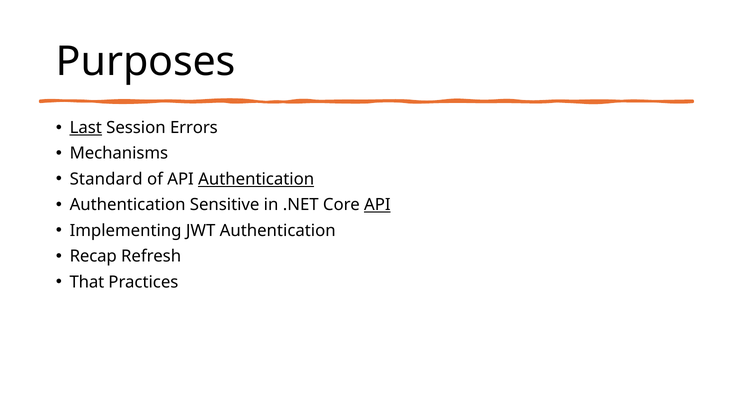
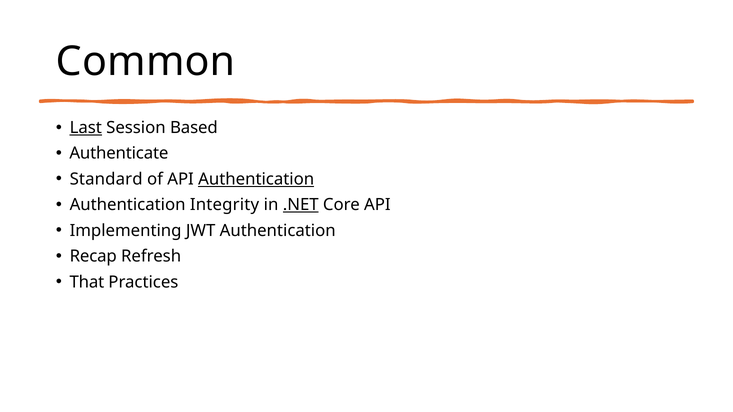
Purposes: Purposes -> Common
Errors: Errors -> Based
Mechanisms: Mechanisms -> Authenticate
Sensitive: Sensitive -> Integrity
.NET underline: none -> present
API at (377, 205) underline: present -> none
